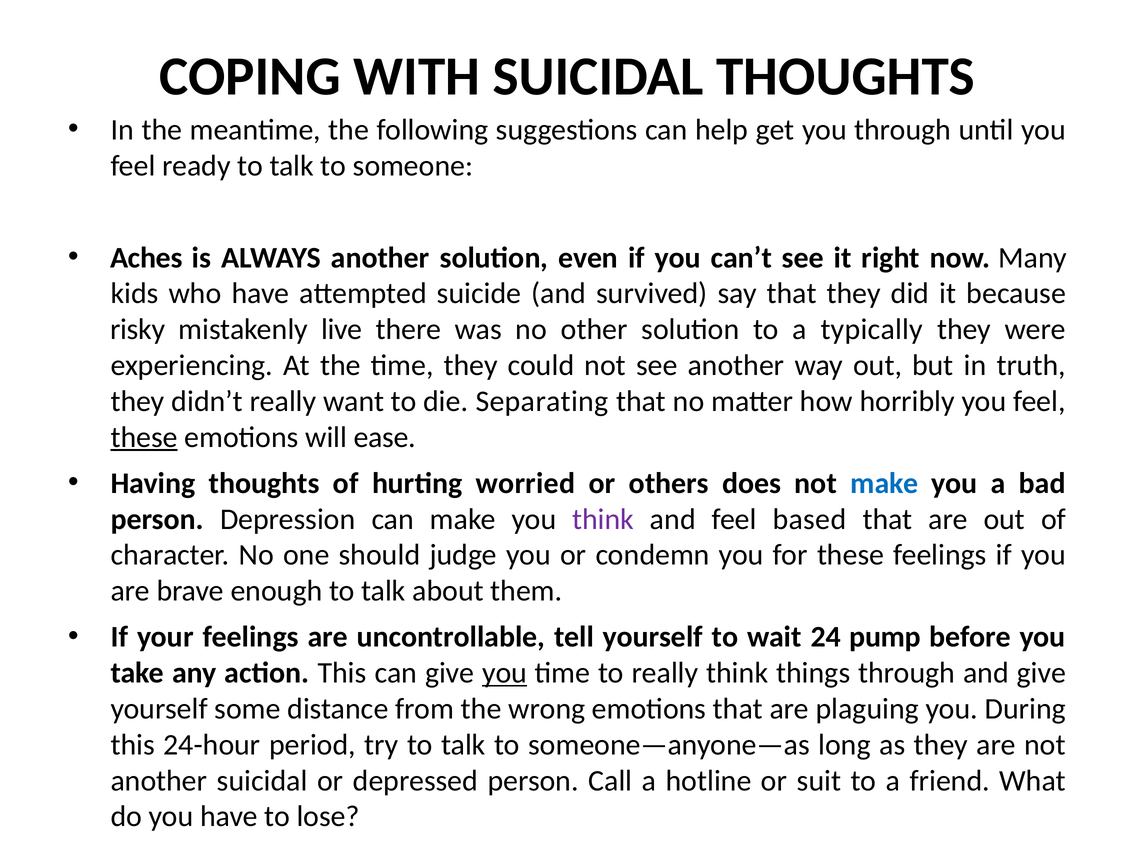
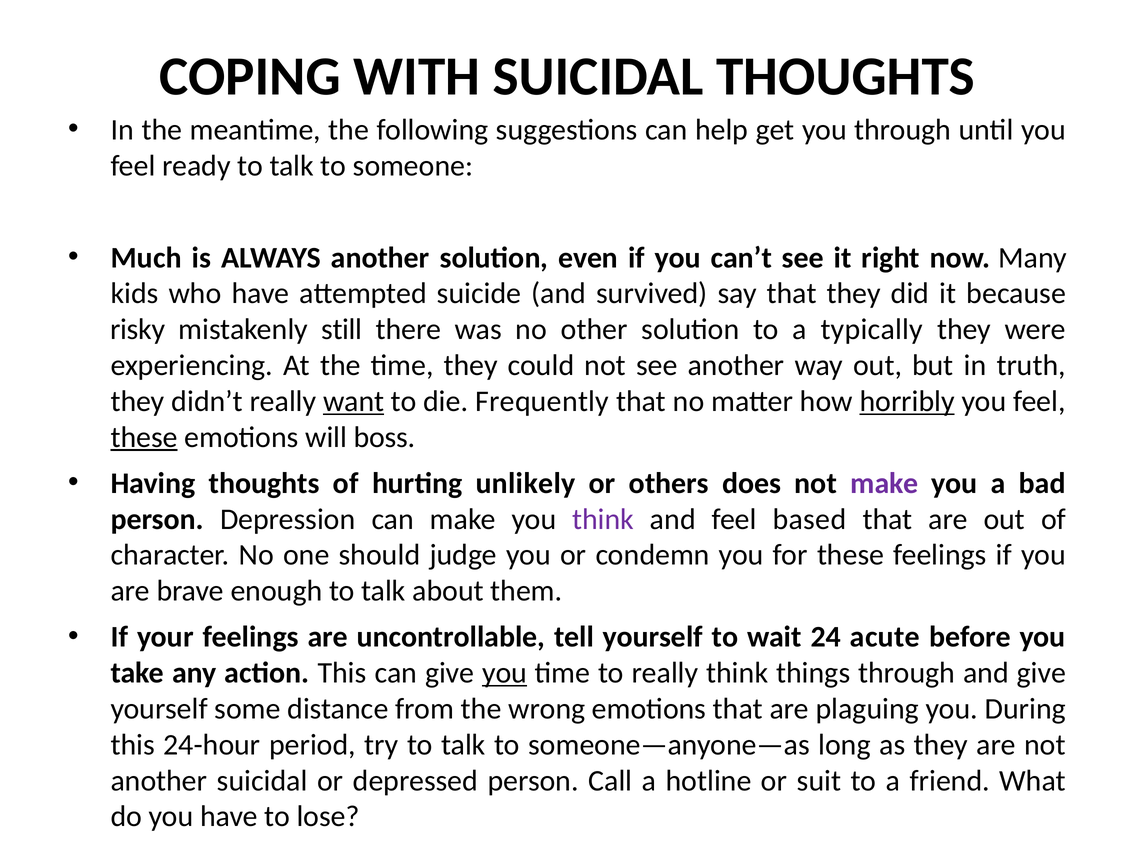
Aches: Aches -> Much
live: live -> still
want underline: none -> present
Separating: Separating -> Frequently
horribly underline: none -> present
ease: ease -> boss
worried: worried -> unlikely
make at (884, 483) colour: blue -> purple
pump: pump -> acute
